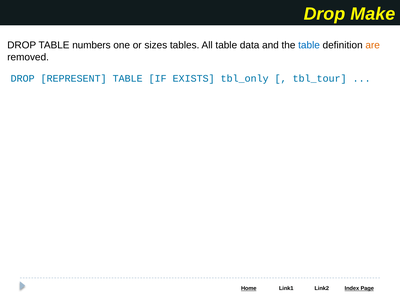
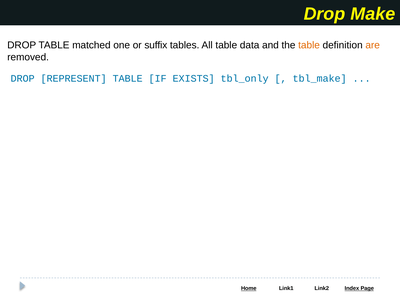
numbers: numbers -> matched
sizes: sizes -> suffix
table at (309, 45) colour: blue -> orange
tbl_tour: tbl_tour -> tbl_make
